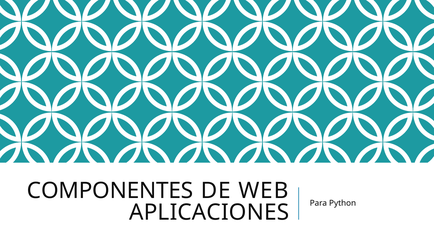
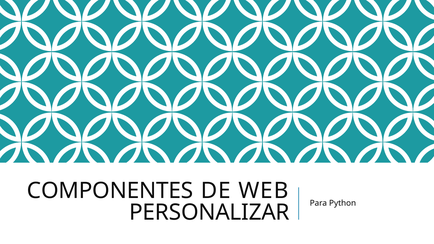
APLICACIONES: APLICACIONES -> PERSONALIZAR
